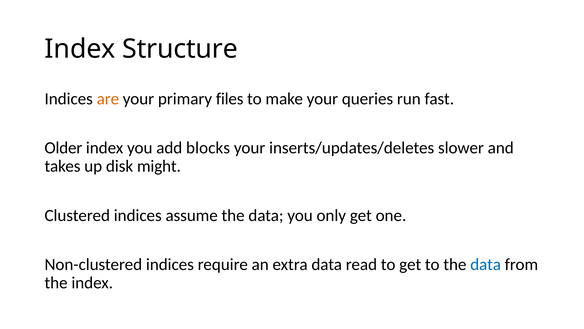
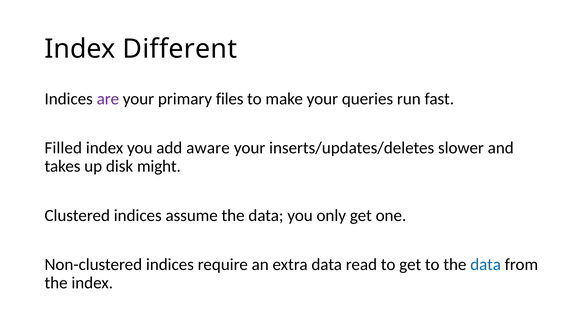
Structure: Structure -> Different
are colour: orange -> purple
Older: Older -> Filled
blocks: blocks -> aware
